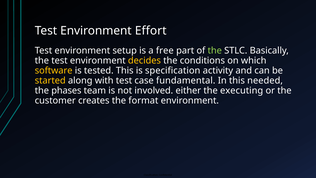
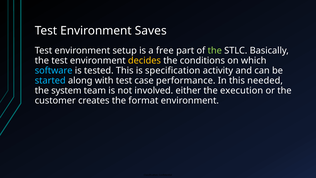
Effort: Effort -> Saves
software colour: yellow -> light blue
started colour: yellow -> light blue
fundamental: fundamental -> performance
phases: phases -> system
executing: executing -> execution
